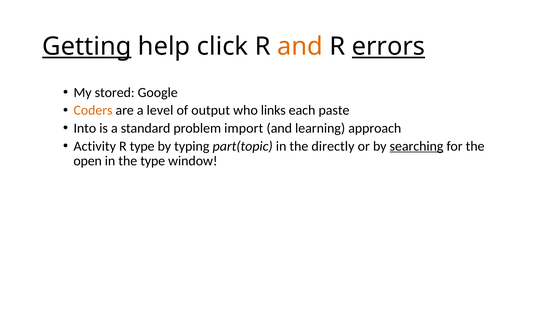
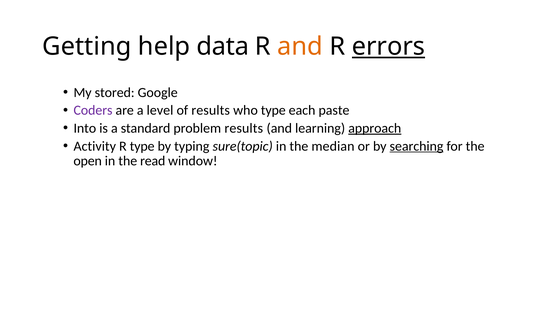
Getting underline: present -> none
click: click -> data
Coders colour: orange -> purple
of output: output -> results
who links: links -> type
problem import: import -> results
approach underline: none -> present
part(topic: part(topic -> sure(topic
directly: directly -> median
the type: type -> read
